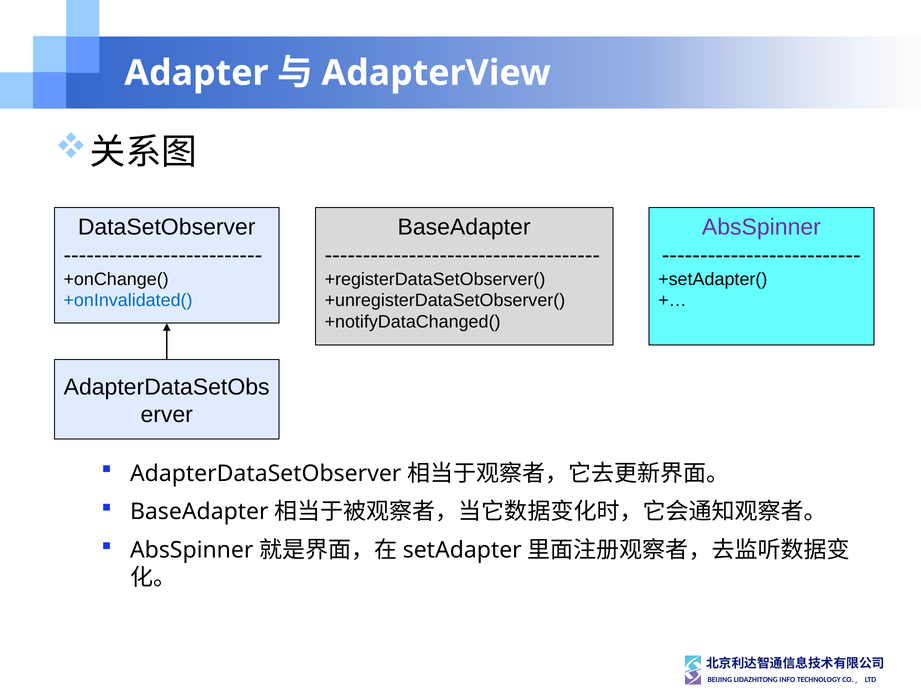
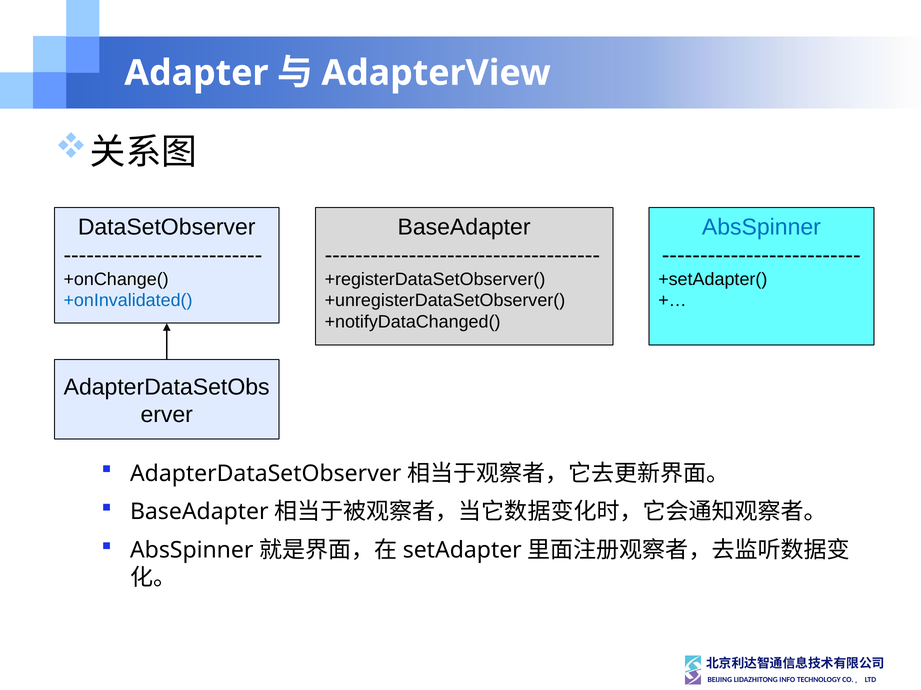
AbsSpinner colour: purple -> blue
